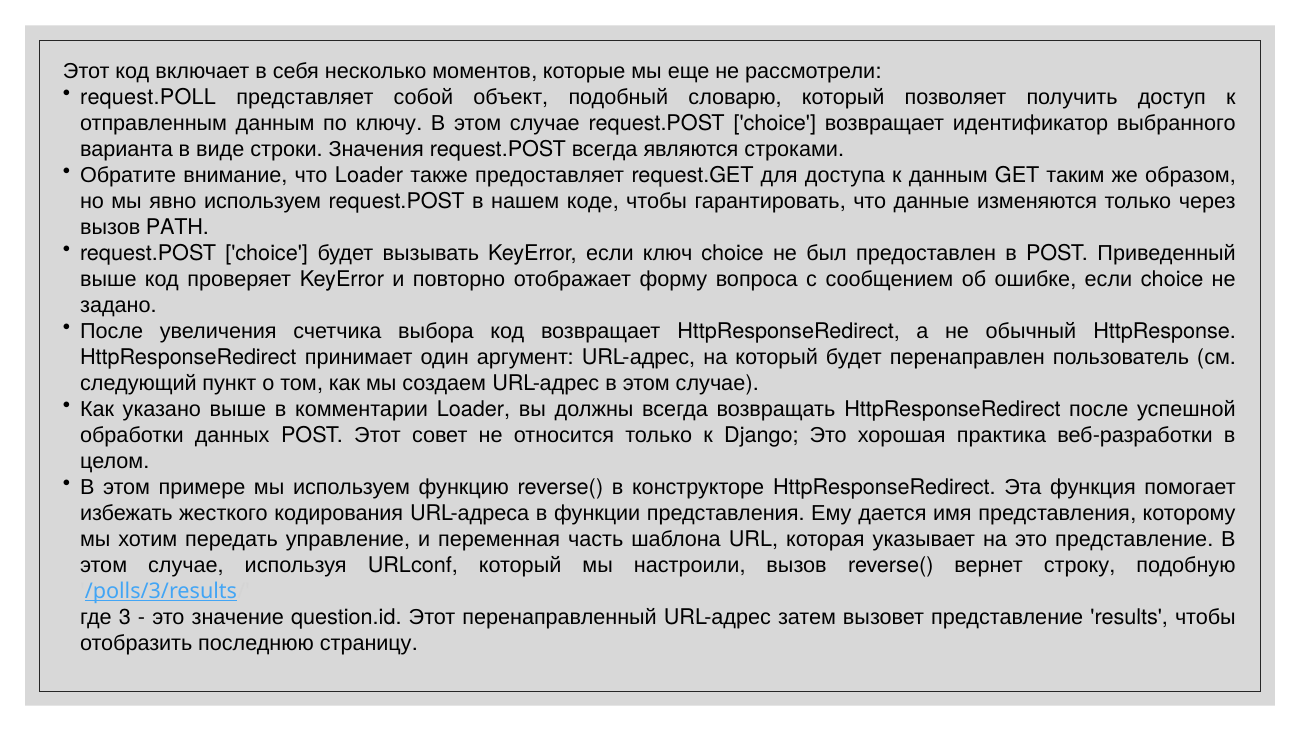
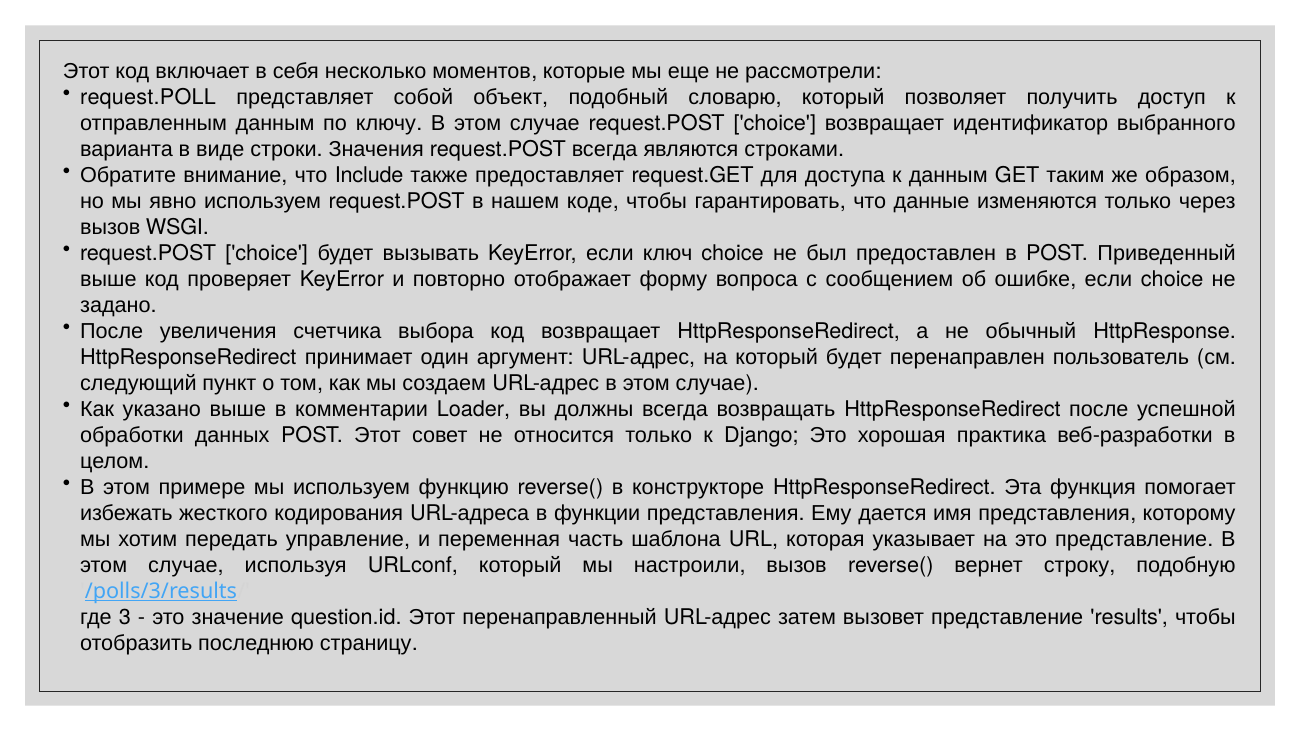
Loader at (369, 175): Loader -> Include
PATH: PATH -> WSGI
